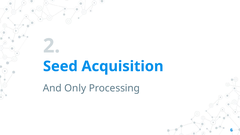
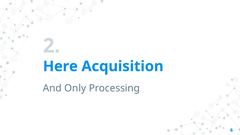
Seed: Seed -> Here
